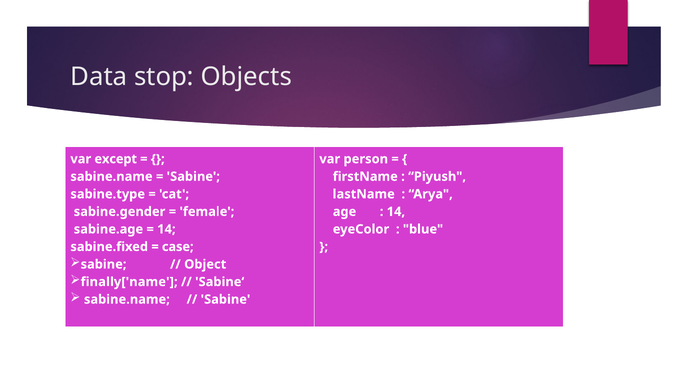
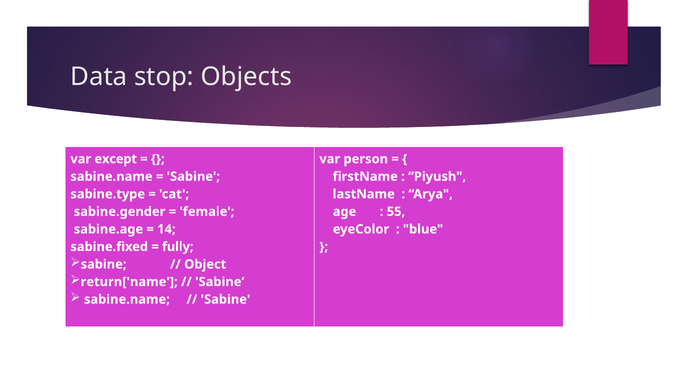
14 at (396, 212): 14 -> 55
case: case -> fully
finally['name: finally['name -> return['name
